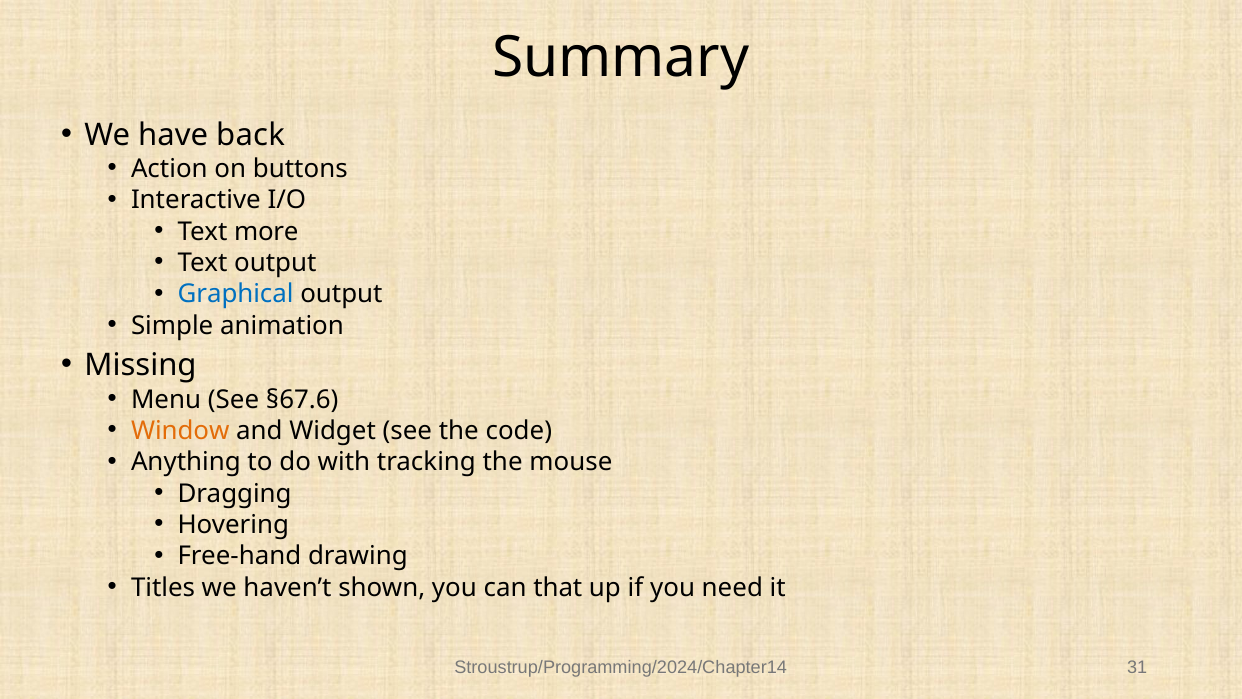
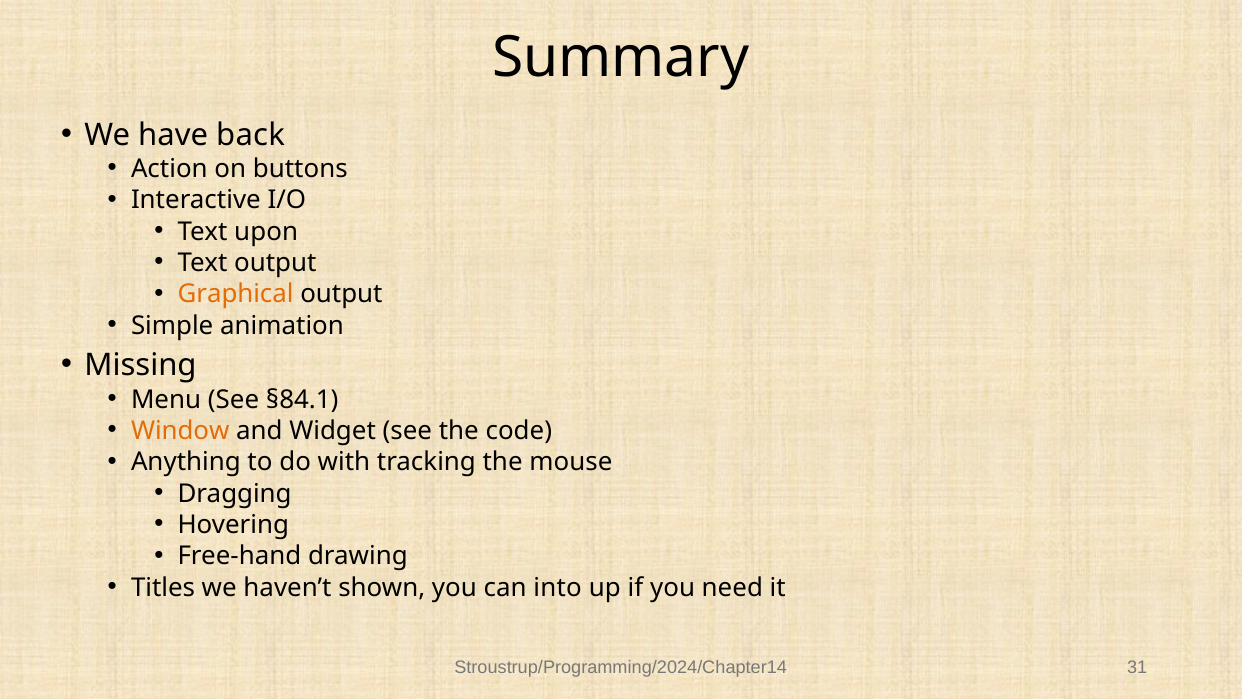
more: more -> upon
Graphical colour: blue -> orange
§67.6: §67.6 -> §84.1
that: that -> into
